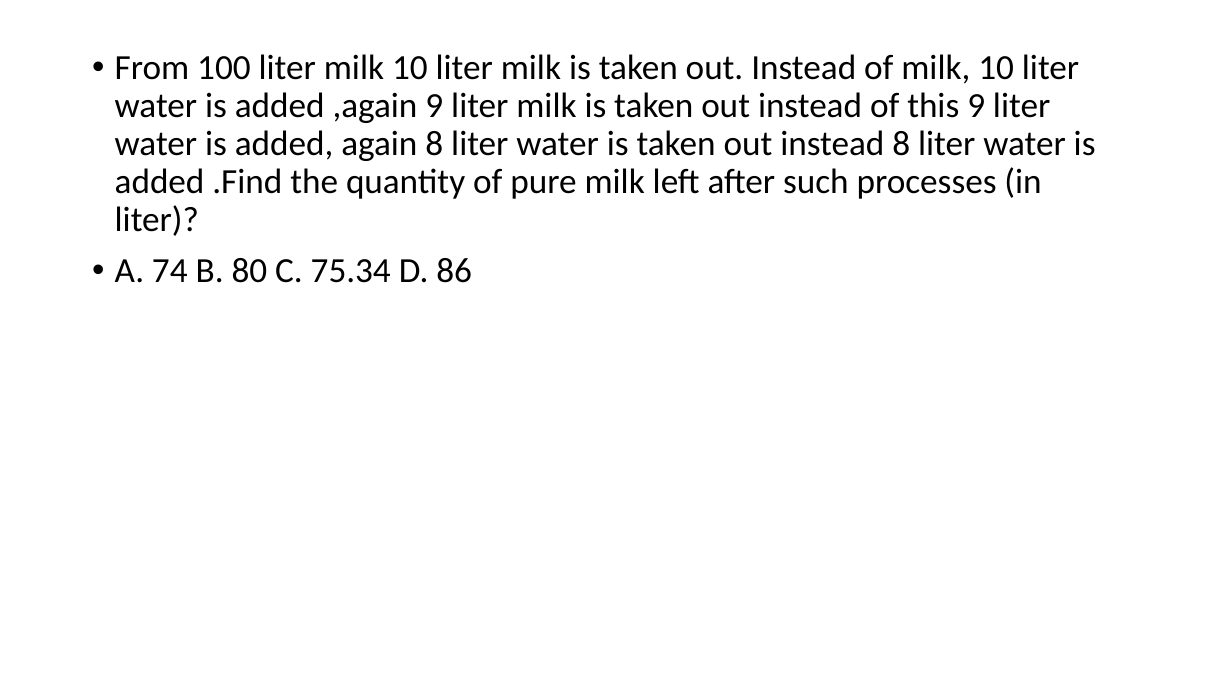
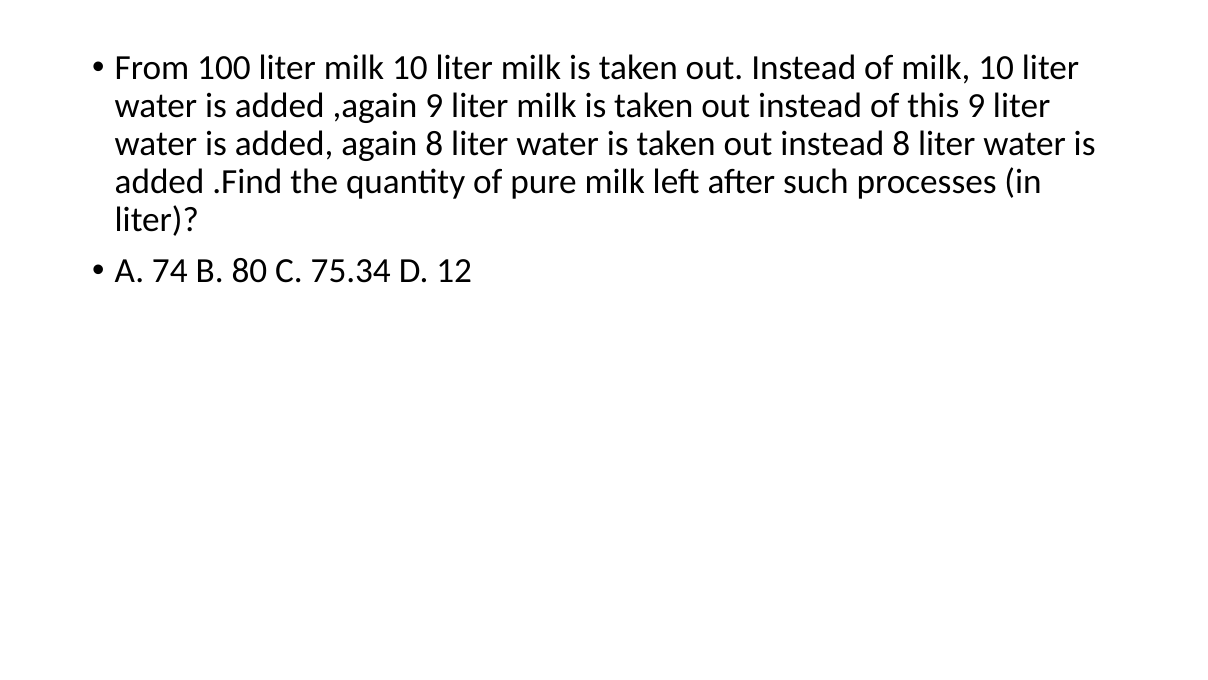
86: 86 -> 12
